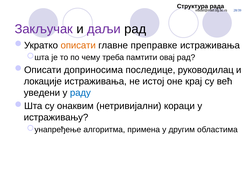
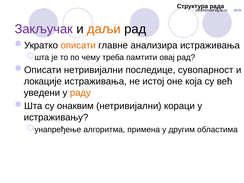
даљи colour: purple -> orange
преправке: преправке -> анализира
доприносима at (93, 70): доприносима -> нетривијални
руководилац: руководилац -> сувопарност
крај: крај -> која
раду colour: blue -> orange
